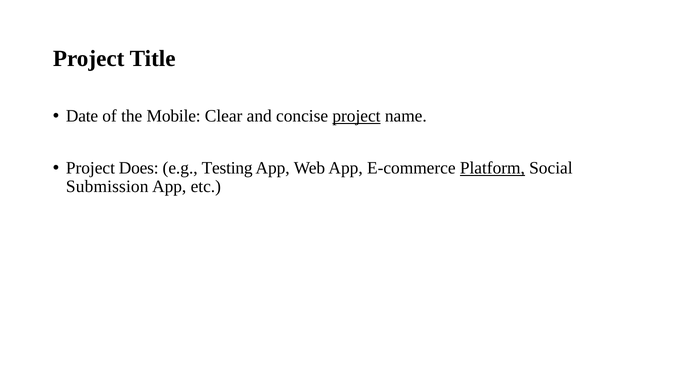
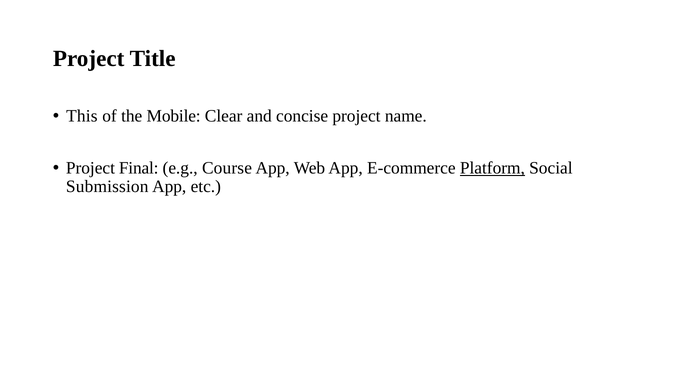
Date: Date -> This
project at (356, 116) underline: present -> none
Does: Does -> Final
Testing: Testing -> Course
